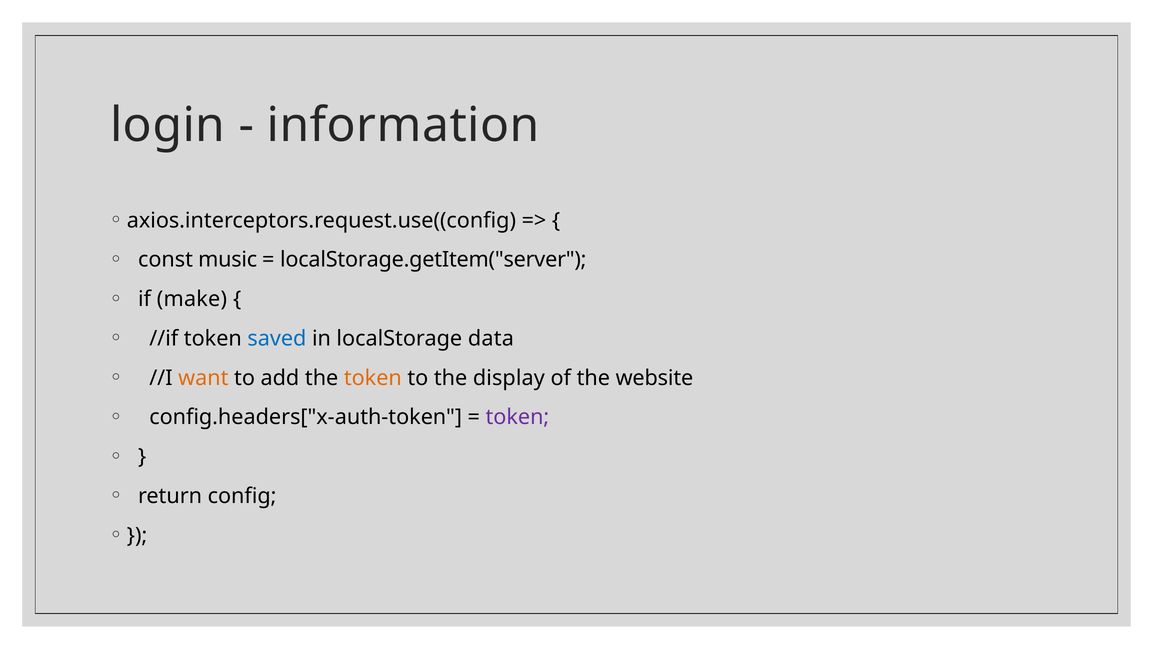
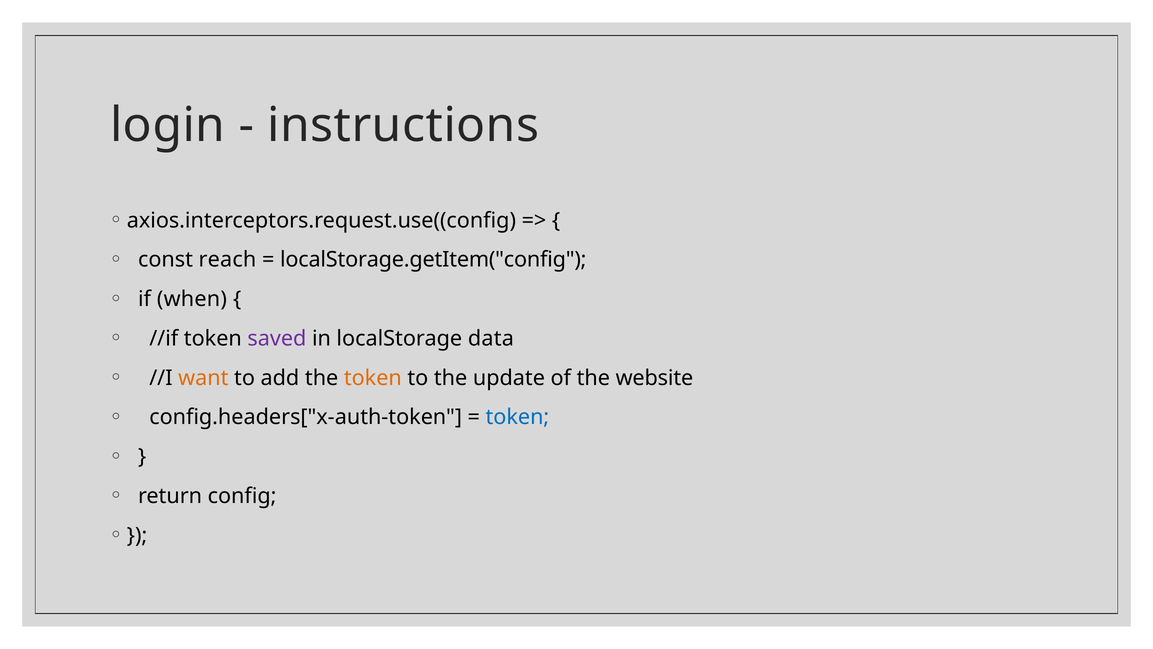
information: information -> instructions
music: music -> reach
localStorage.getItem("server: localStorage.getItem("server -> localStorage.getItem("config
make: make -> when
saved colour: blue -> purple
display: display -> update
token at (517, 417) colour: purple -> blue
